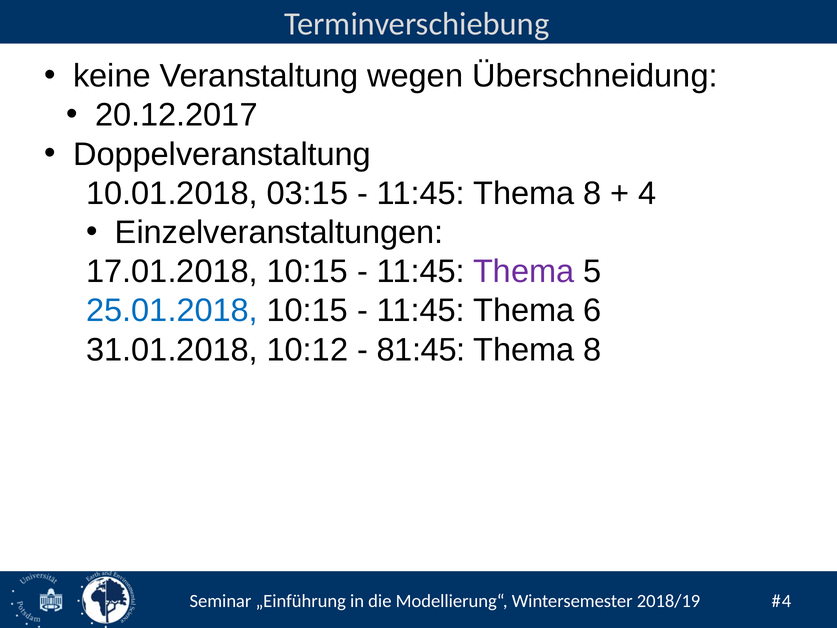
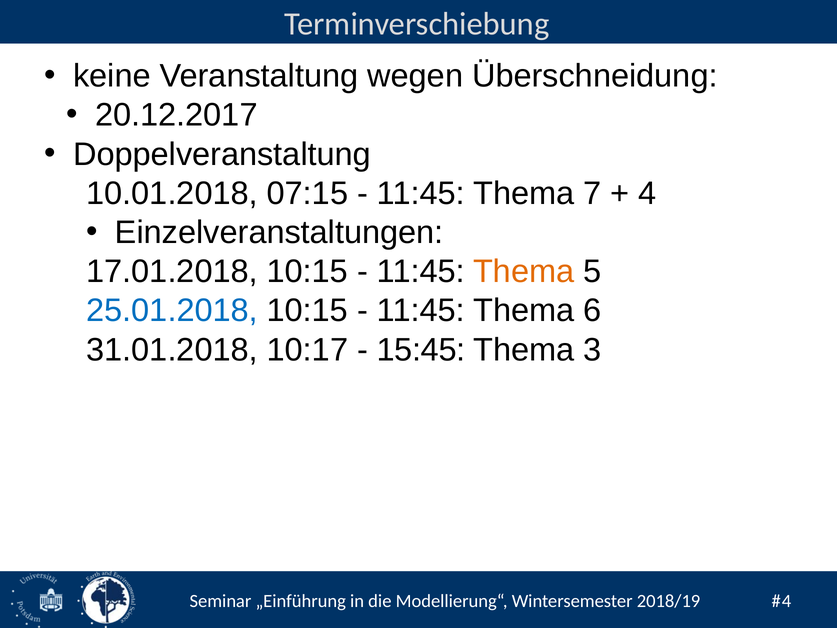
03:15: 03:15 -> 07:15
11:45 Thema 8: 8 -> 7
Thema at (524, 272) colour: purple -> orange
10:12: 10:12 -> 10:17
81:45: 81:45 -> 15:45
8 at (592, 350): 8 -> 3
